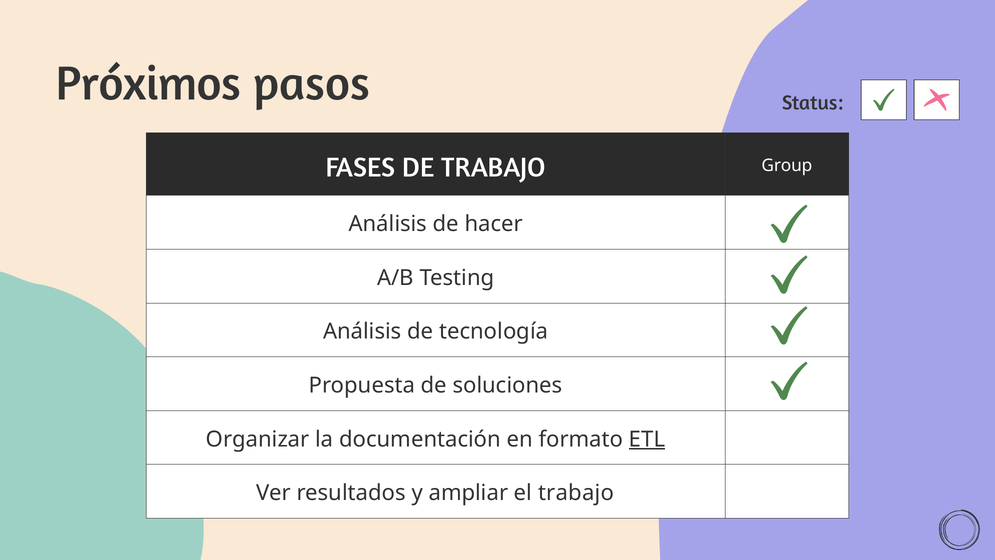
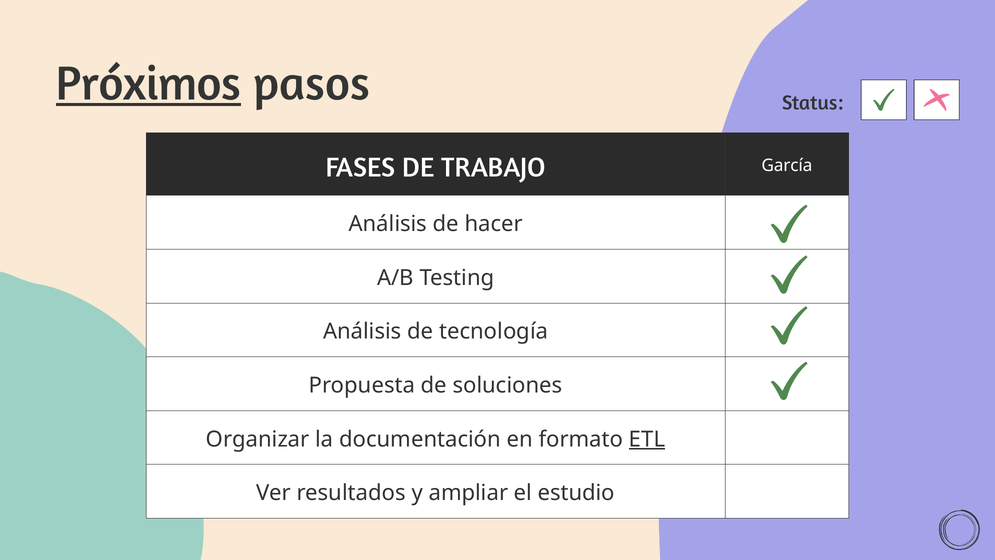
Próximos underline: none -> present
Group: Group -> García
el trabajo: trabajo -> estudio
